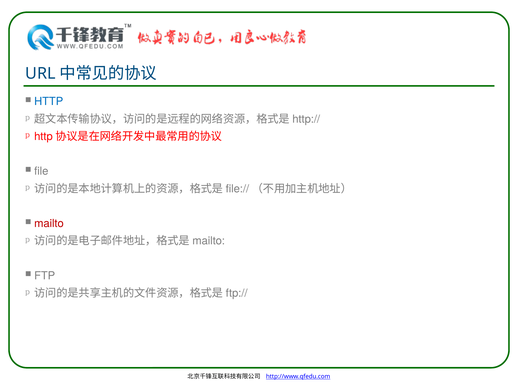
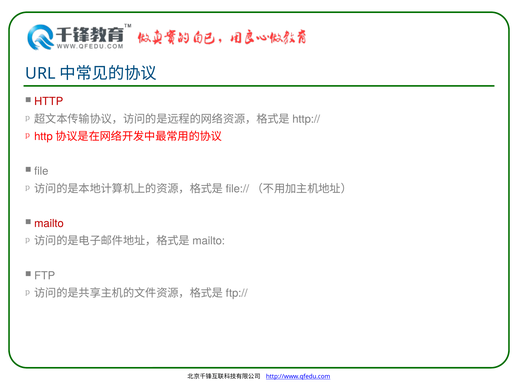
HTTP colour: blue -> red
